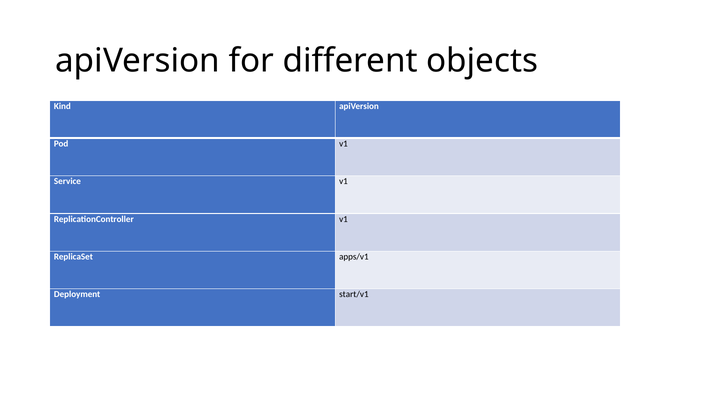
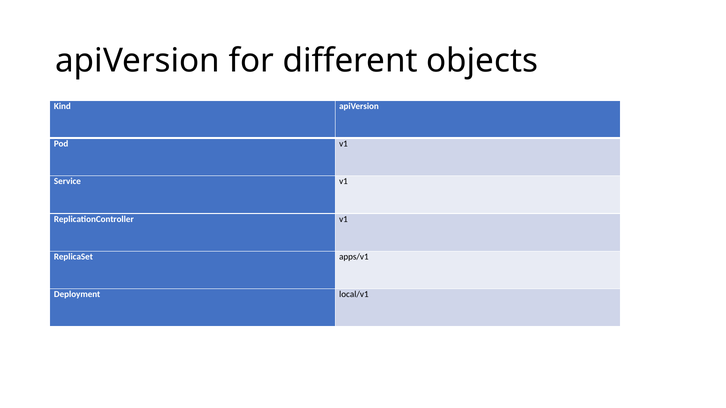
start/v1: start/v1 -> local/v1
